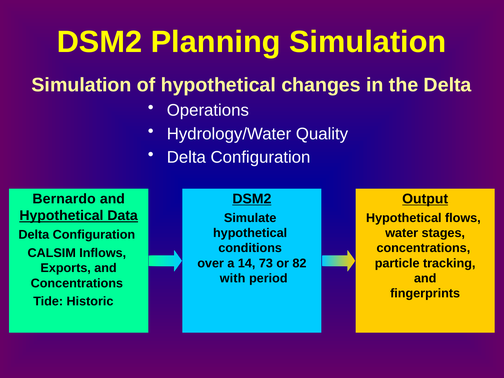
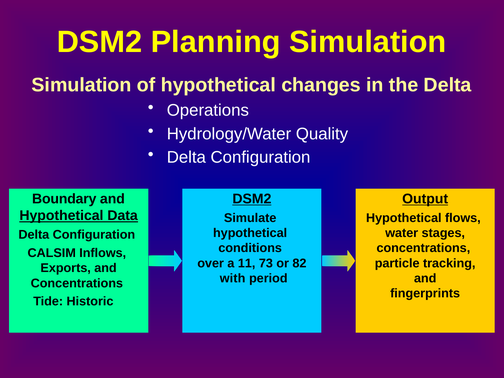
Bernardo: Bernardo -> Boundary
14: 14 -> 11
